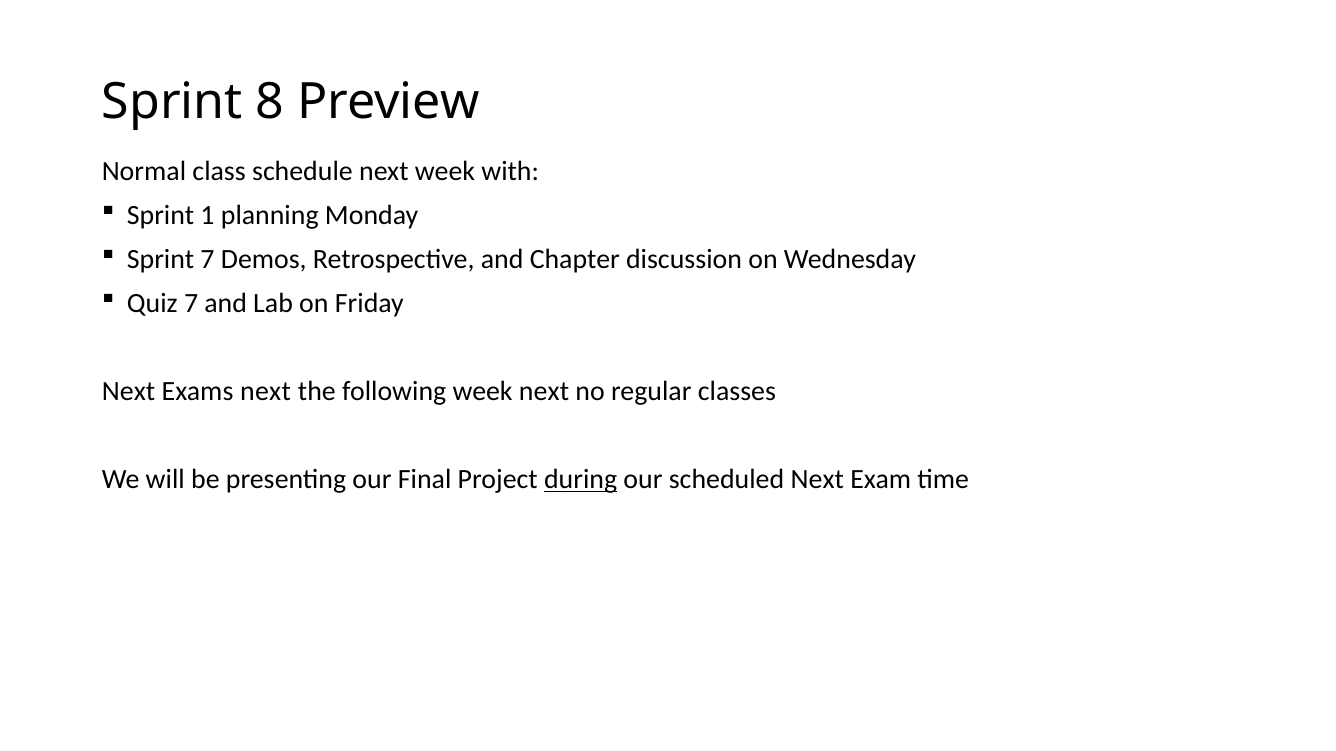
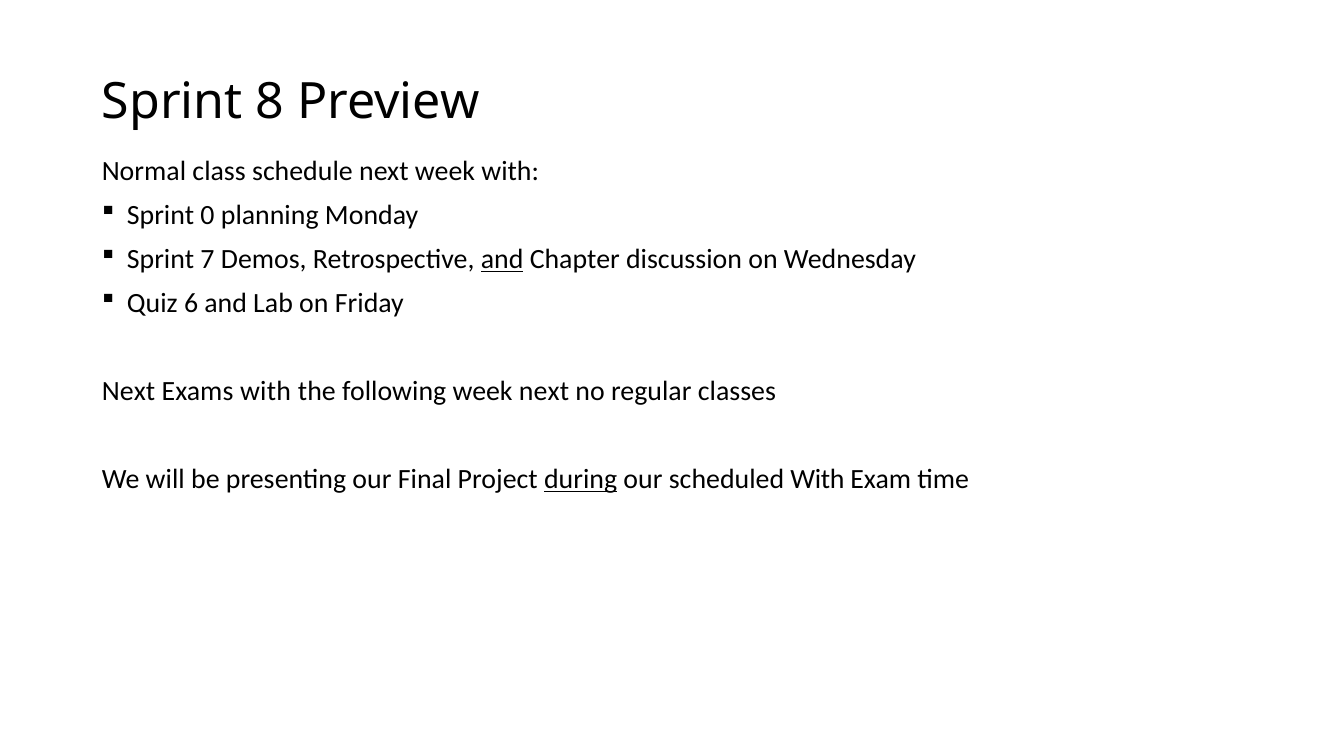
1: 1 -> 0
and at (502, 260) underline: none -> present
Quiz 7: 7 -> 6
Exams next: next -> with
scheduled Next: Next -> With
